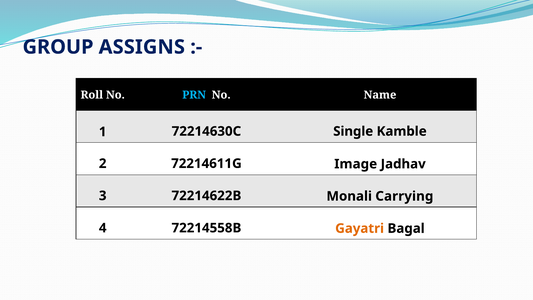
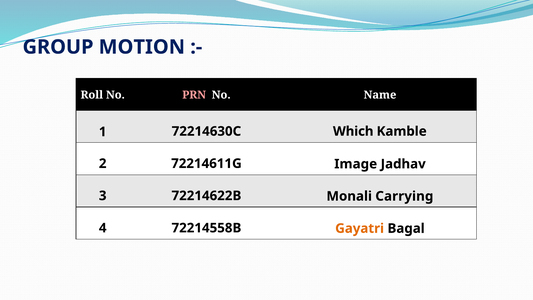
ASSIGNS: ASSIGNS -> MOTION
PRN colour: light blue -> pink
Single: Single -> Which
